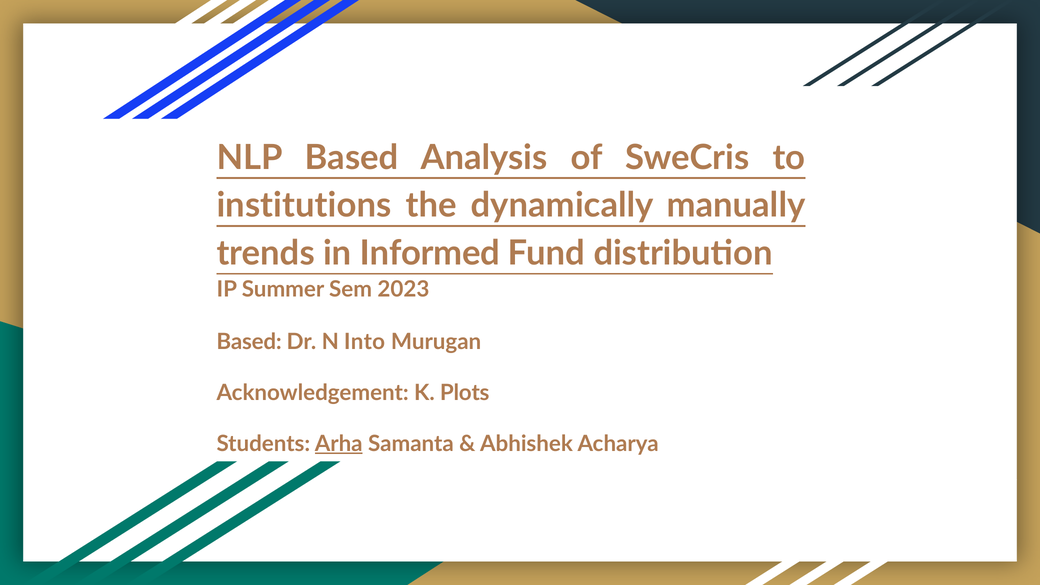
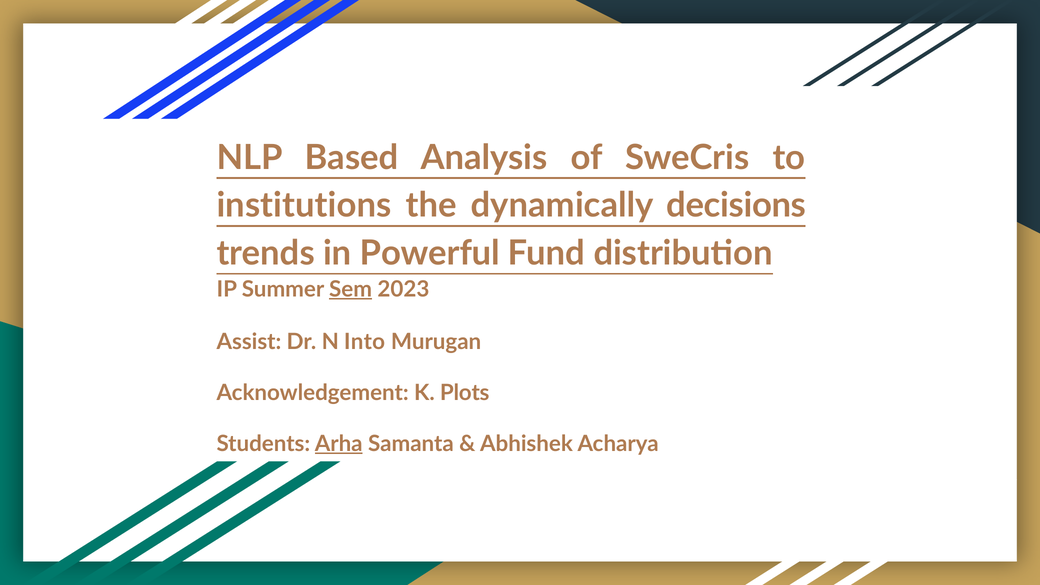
manually: manually -> decisions
Informed: Informed -> Powerful
Sem underline: none -> present
Based at (249, 342): Based -> Assist
